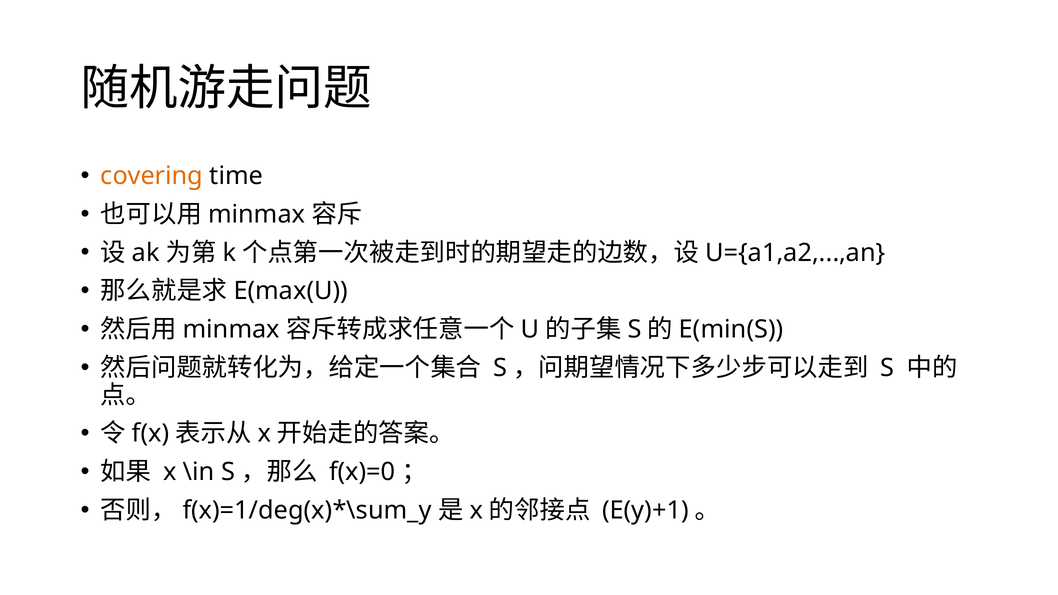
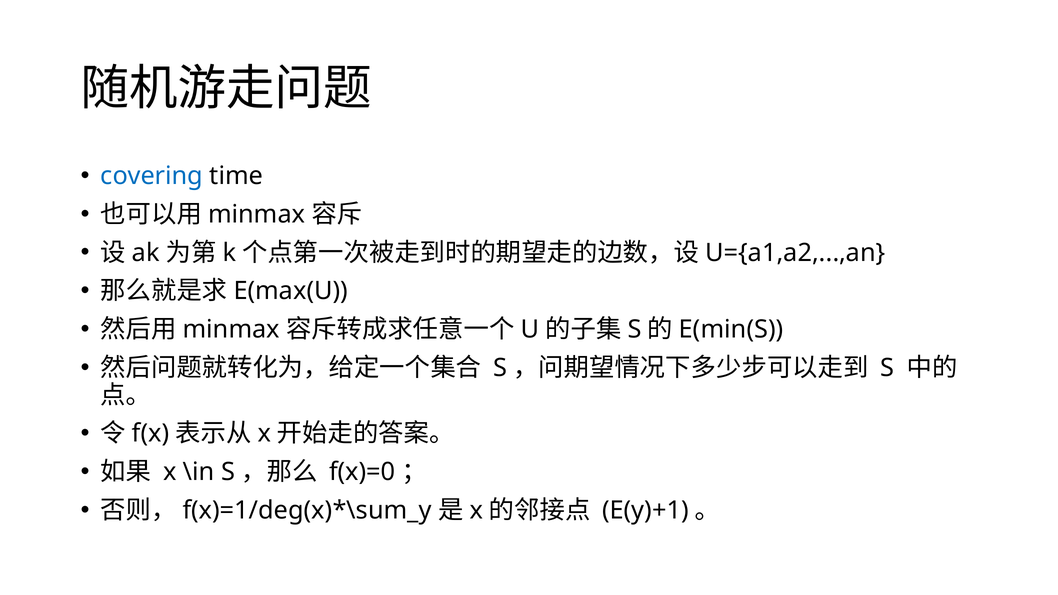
covering colour: orange -> blue
